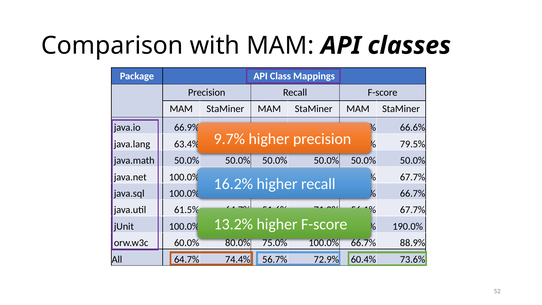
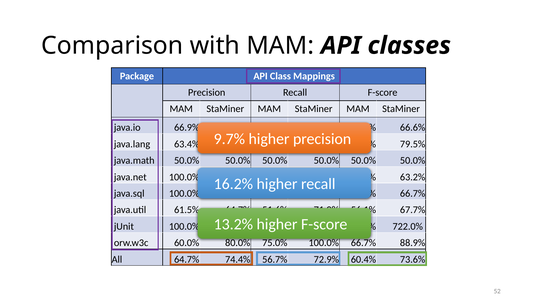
67.7% at (413, 177): 67.7% -> 63.2%
190.0%: 190.0% -> 722.0%
